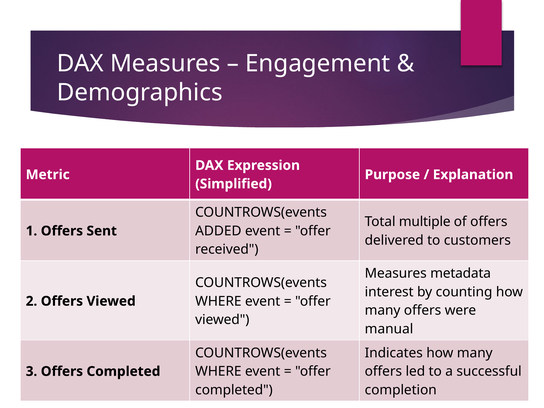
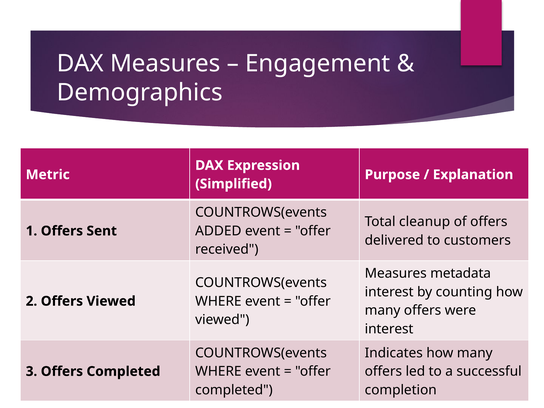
multiple: multiple -> cleanup
manual at (389, 329): manual -> interest
